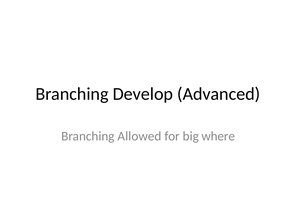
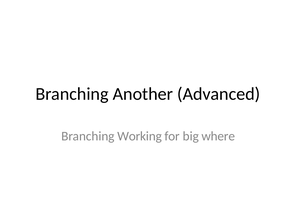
Develop: Develop -> Another
Allowed: Allowed -> Working
